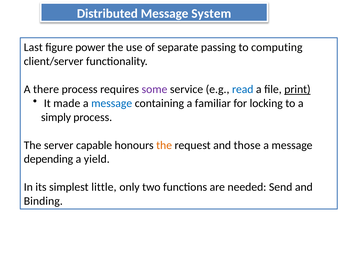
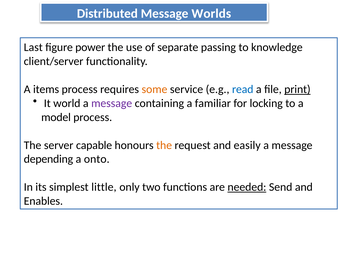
System: System -> Worlds
computing: computing -> knowledge
there: there -> items
some colour: purple -> orange
made: made -> world
message at (112, 103) colour: blue -> purple
simply: simply -> model
those: those -> easily
yield: yield -> onto
needed underline: none -> present
Binding: Binding -> Enables
